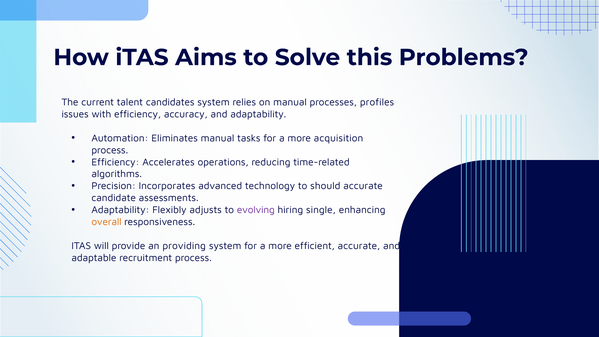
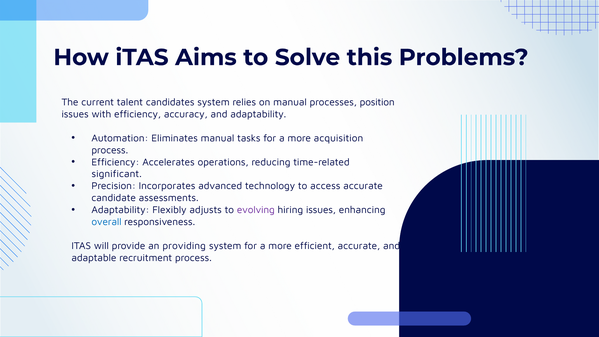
profiles: profiles -> position
algorithms: algorithms -> significant
should: should -> access
hiring single: single -> issues
overall colour: orange -> blue
